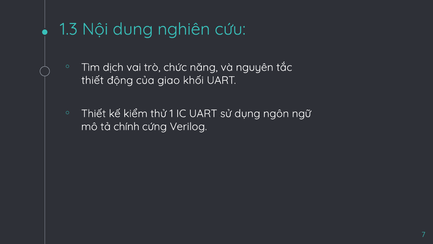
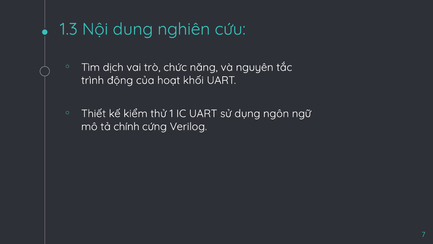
thiết at (93, 80): thiết -> trình
giao: giao -> hoạt
